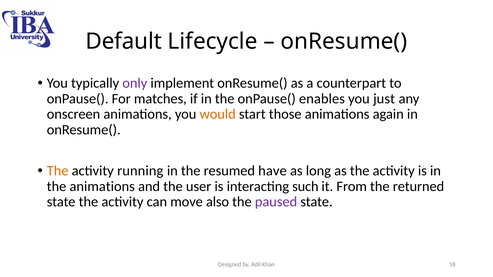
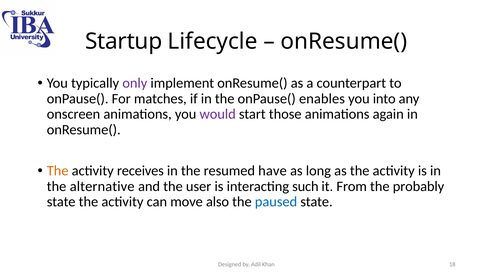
Default: Default -> Startup
just: just -> into
would colour: orange -> purple
running: running -> receives
the animations: animations -> alternative
returned: returned -> probably
paused colour: purple -> blue
